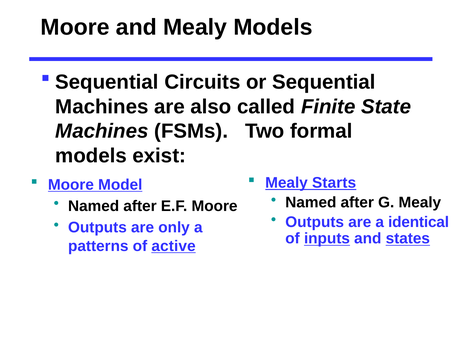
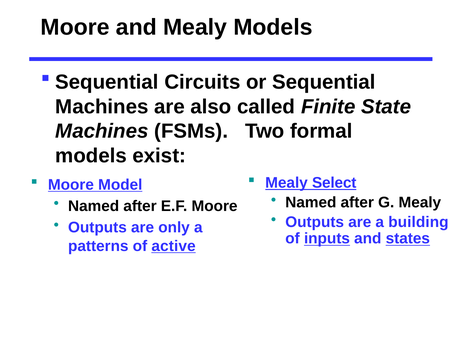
Starts: Starts -> Select
identical: identical -> building
